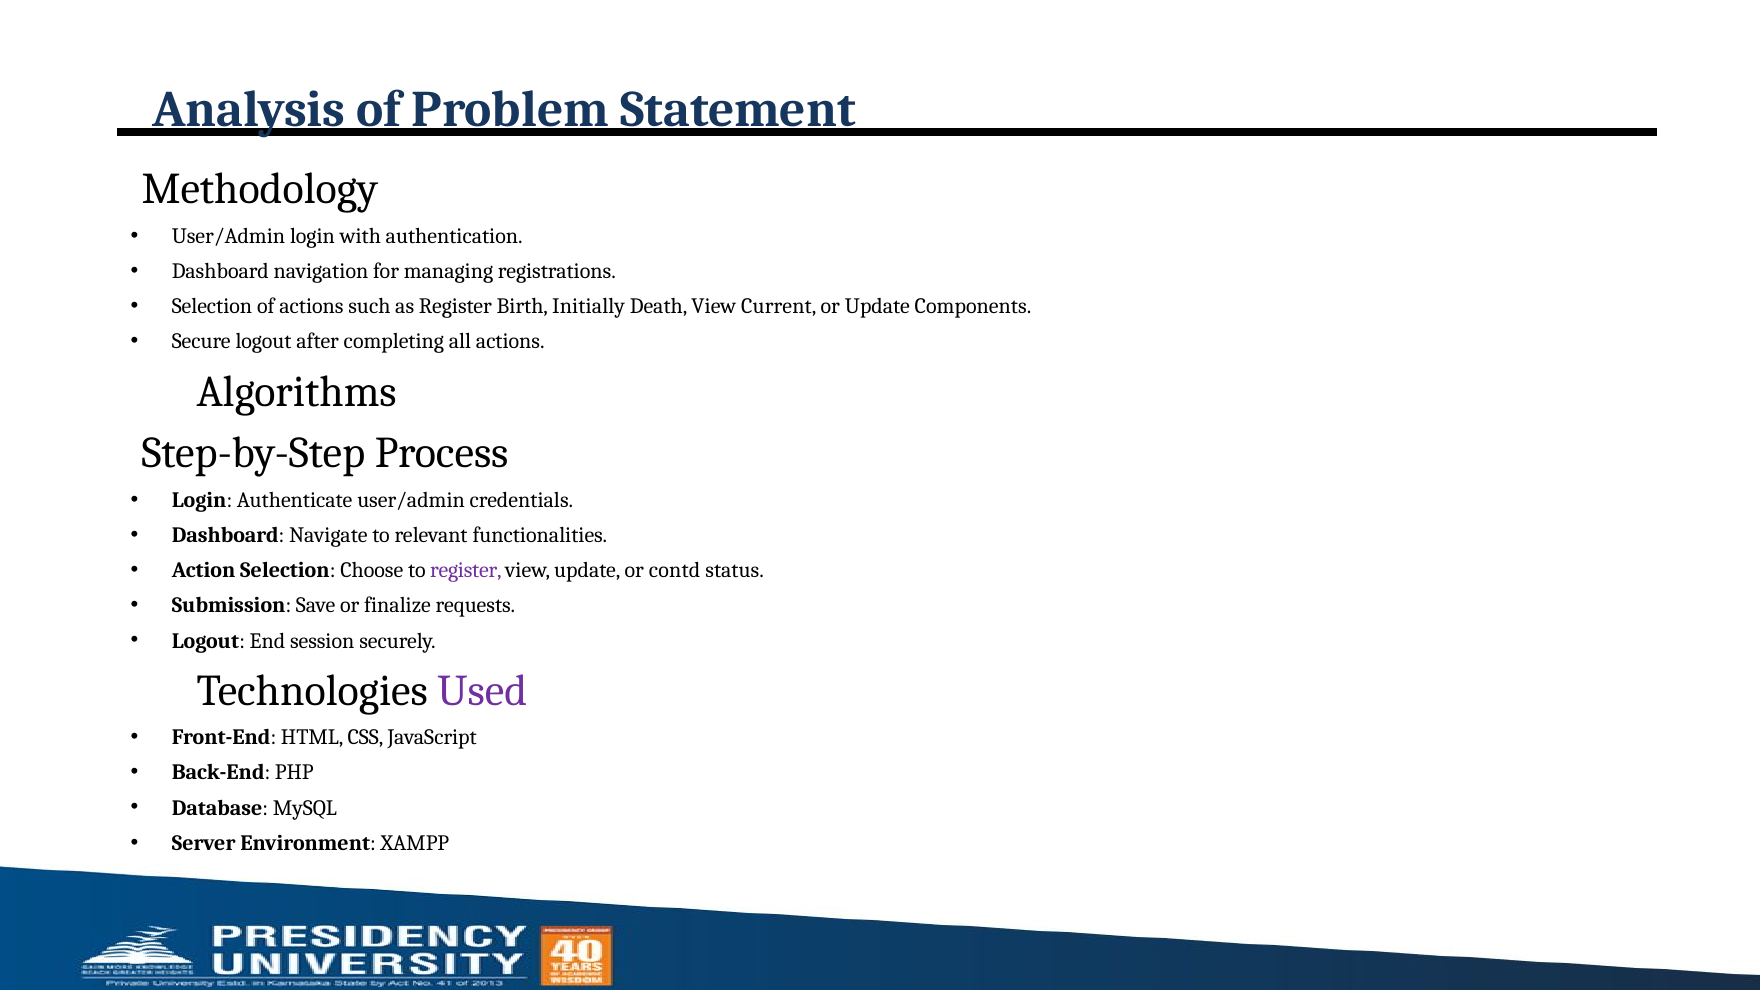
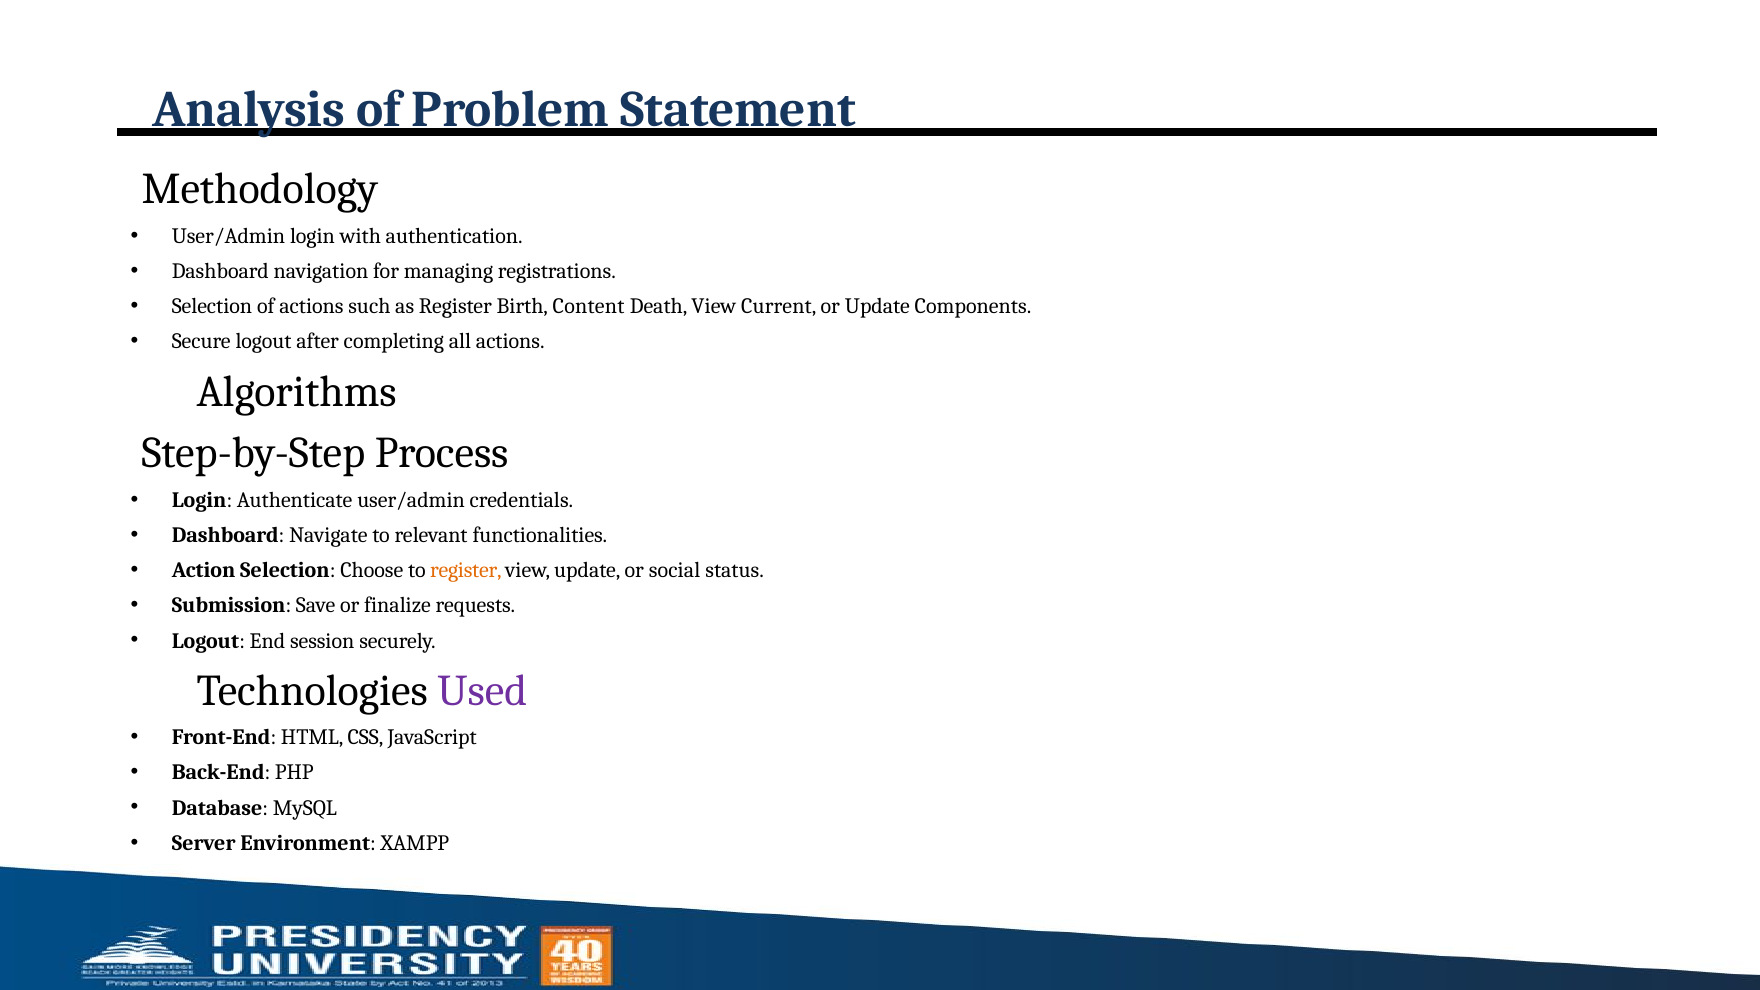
Initially: Initially -> Content
register at (466, 570) colour: purple -> orange
contd: contd -> social
